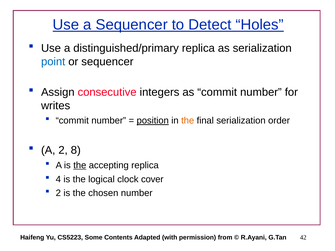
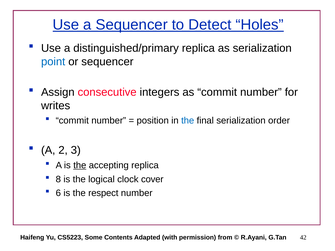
position underline: present -> none
the at (188, 121) colour: orange -> blue
8: 8 -> 3
4: 4 -> 8
2 at (58, 193): 2 -> 6
chosen: chosen -> respect
